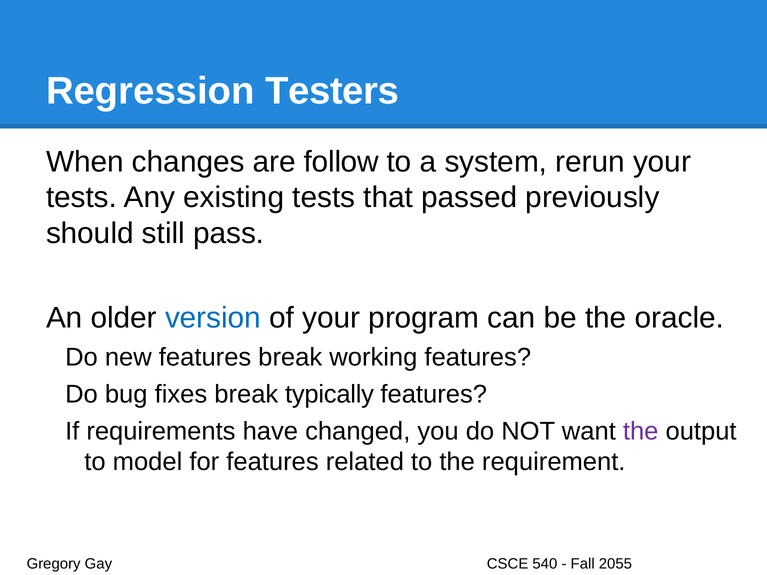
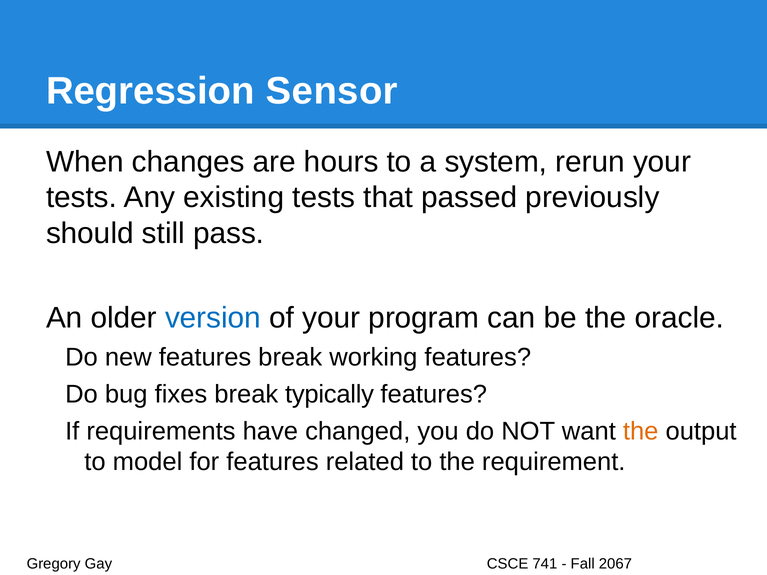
Testers: Testers -> Sensor
follow: follow -> hours
the at (641, 431) colour: purple -> orange
540: 540 -> 741
2055: 2055 -> 2067
